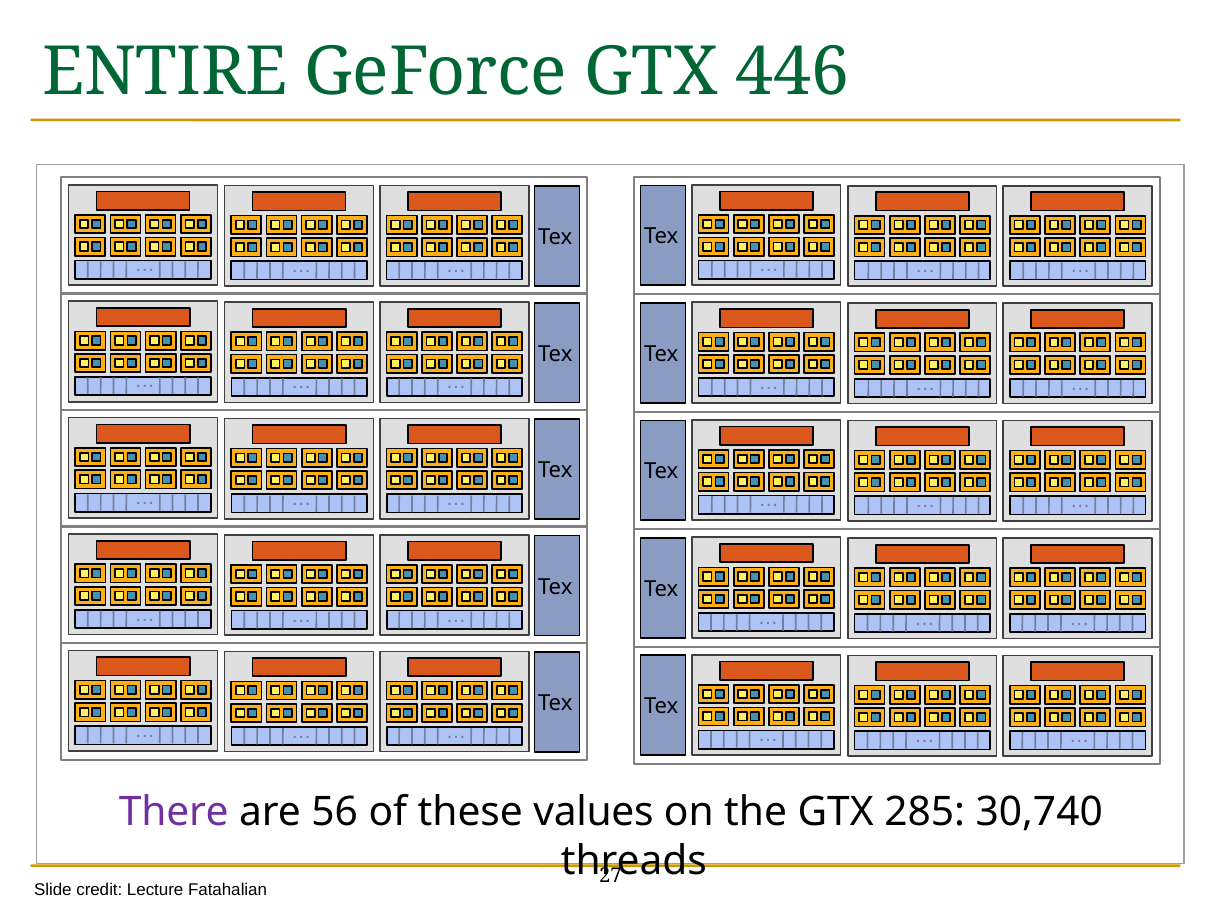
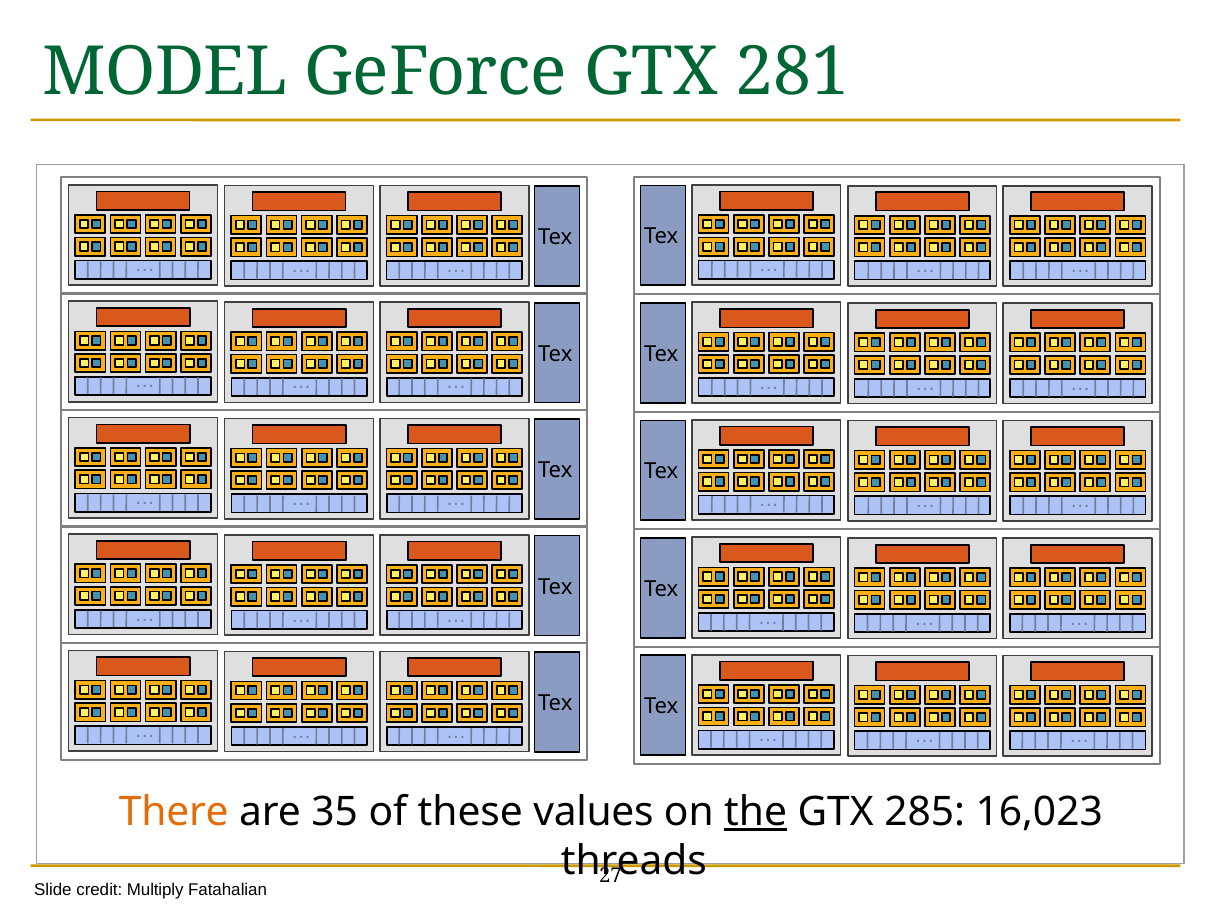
ENTIRE: ENTIRE -> MODEL
446: 446 -> 281
There colour: purple -> orange
56: 56 -> 35
the underline: none -> present
30,740: 30,740 -> 16,023
Lecture: Lecture -> Multiply
